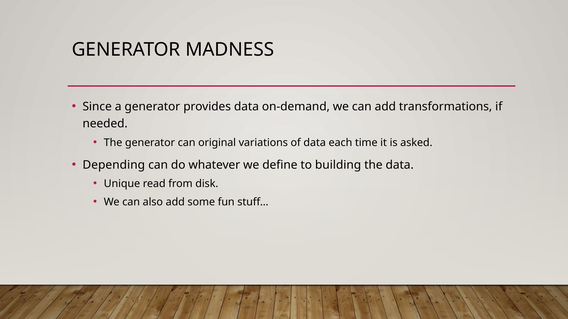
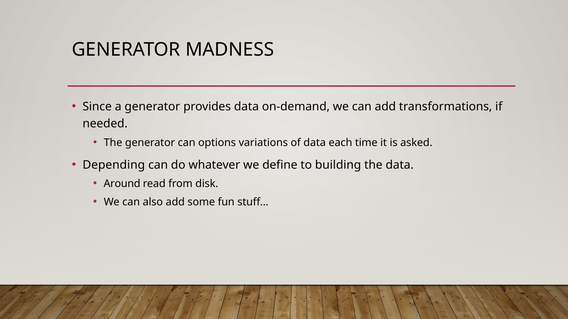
original: original -> options
Unique: Unique -> Around
